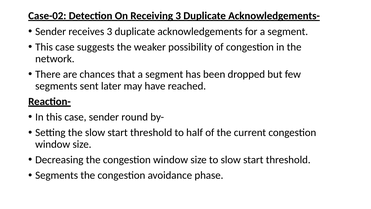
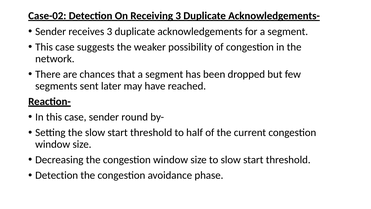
Segments at (57, 175): Segments -> Detection
